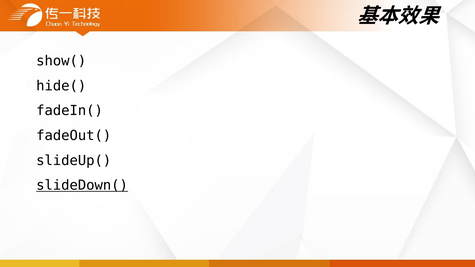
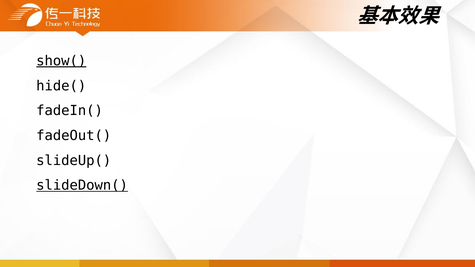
show( underline: none -> present
